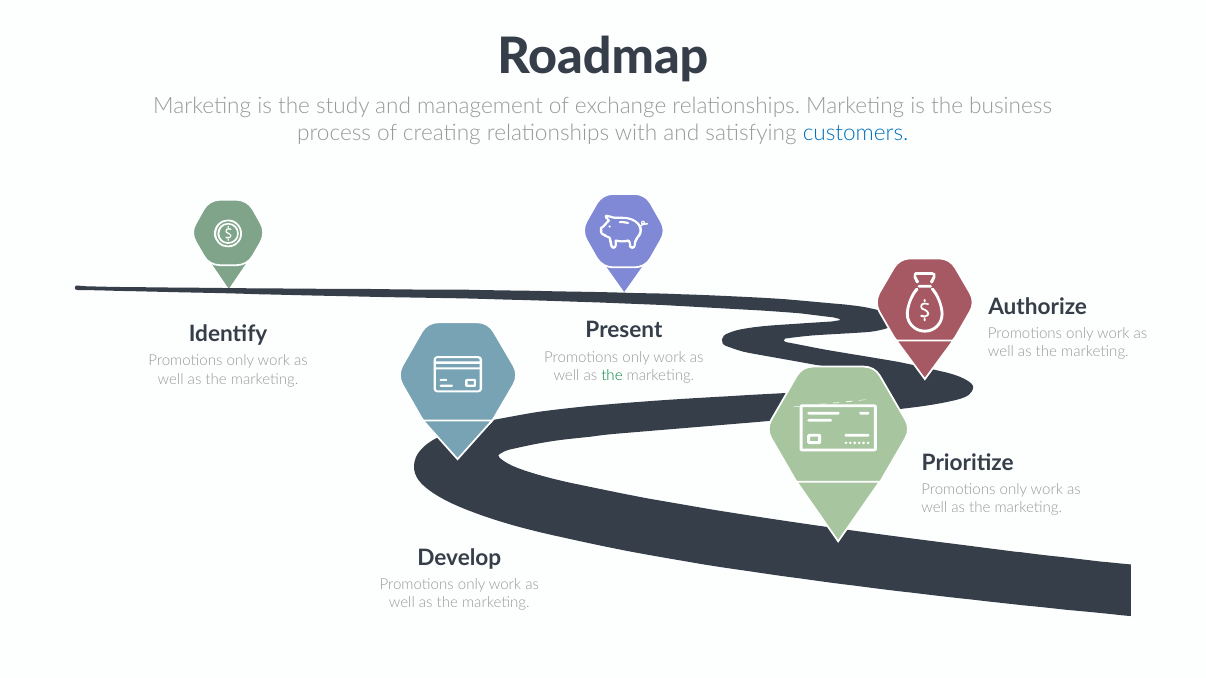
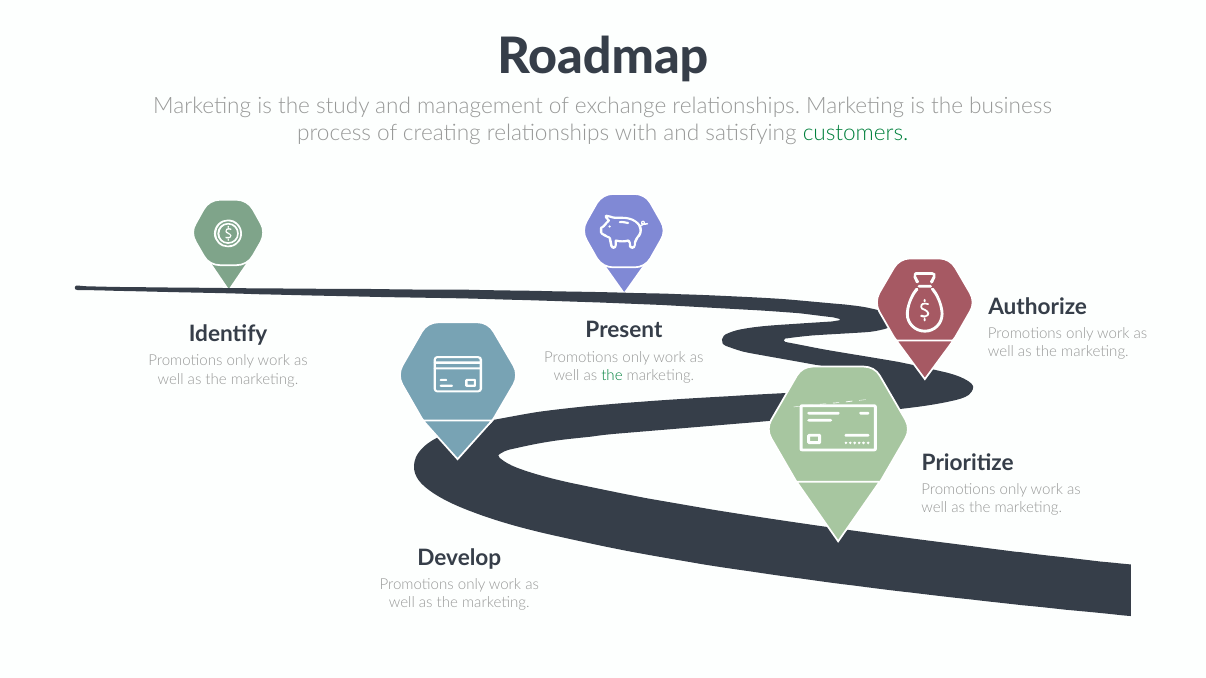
customers colour: blue -> green
